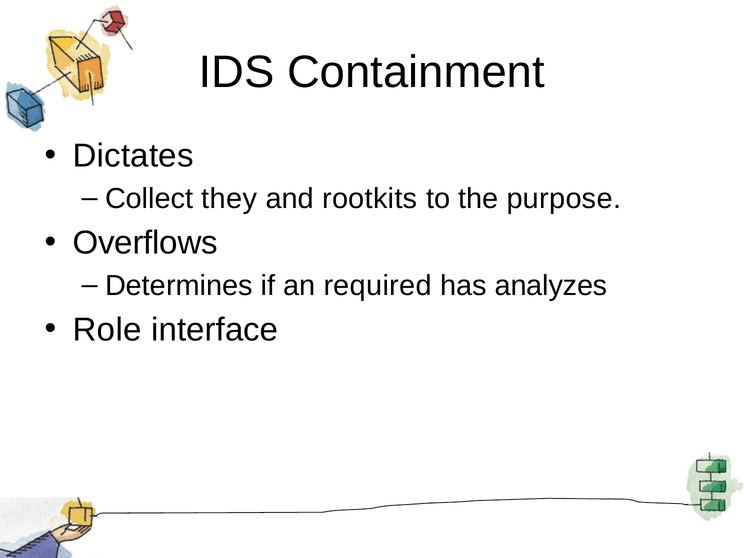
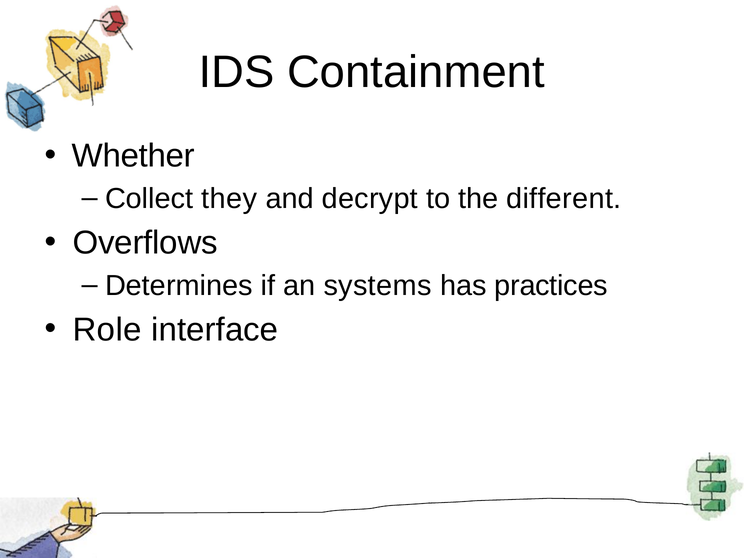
Dictates: Dictates -> Whether
rootkits: rootkits -> decrypt
purpose: purpose -> different
required: required -> systems
analyzes: analyzes -> practices
